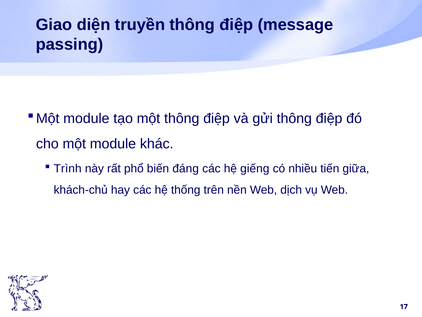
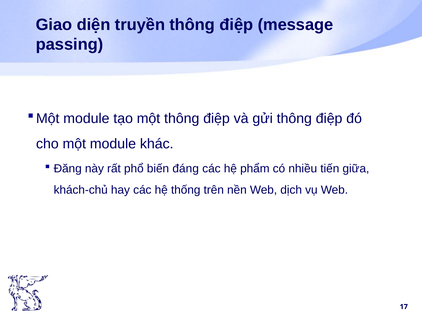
Trình: Trình -> Đăng
giếng: giếng -> phẩm
